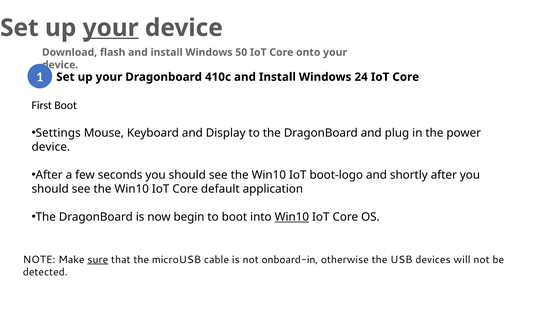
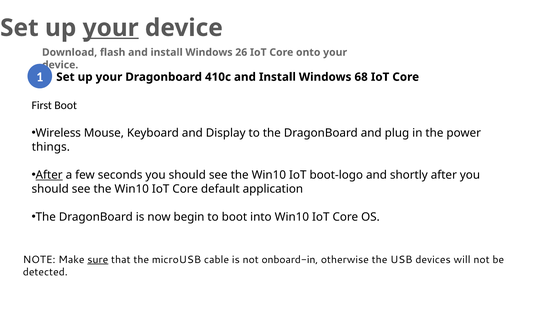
50: 50 -> 26
24: 24 -> 68
Settings: Settings -> Wireless
device at (51, 147): device -> things
After at (49, 175) underline: none -> present
Win10 at (292, 217) underline: present -> none
